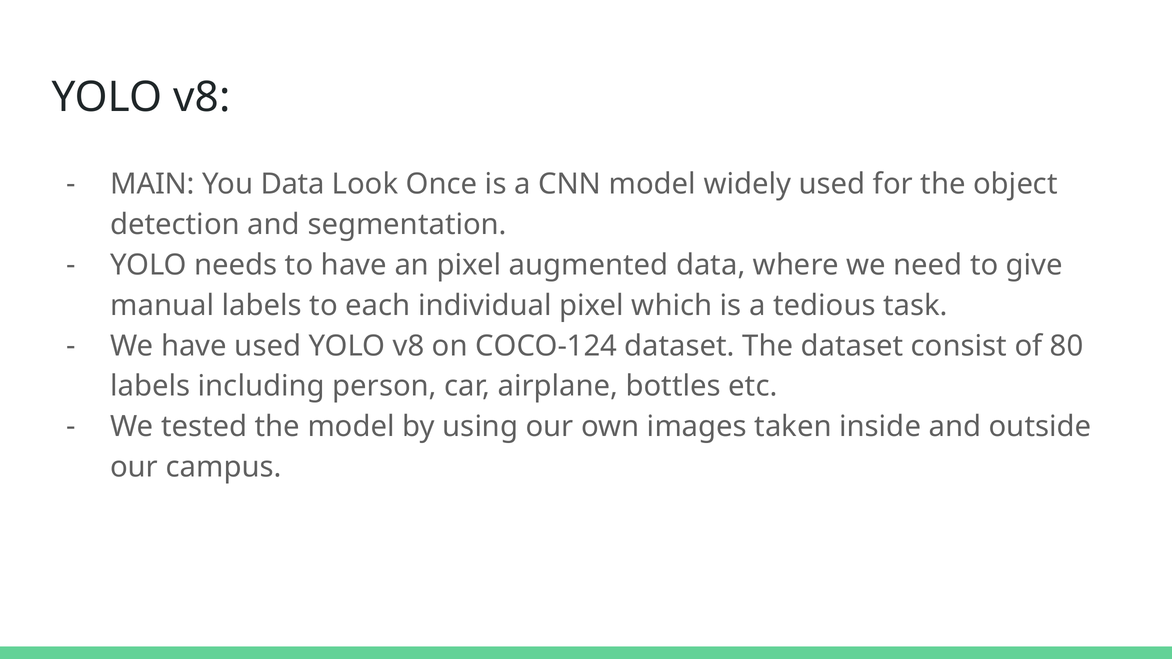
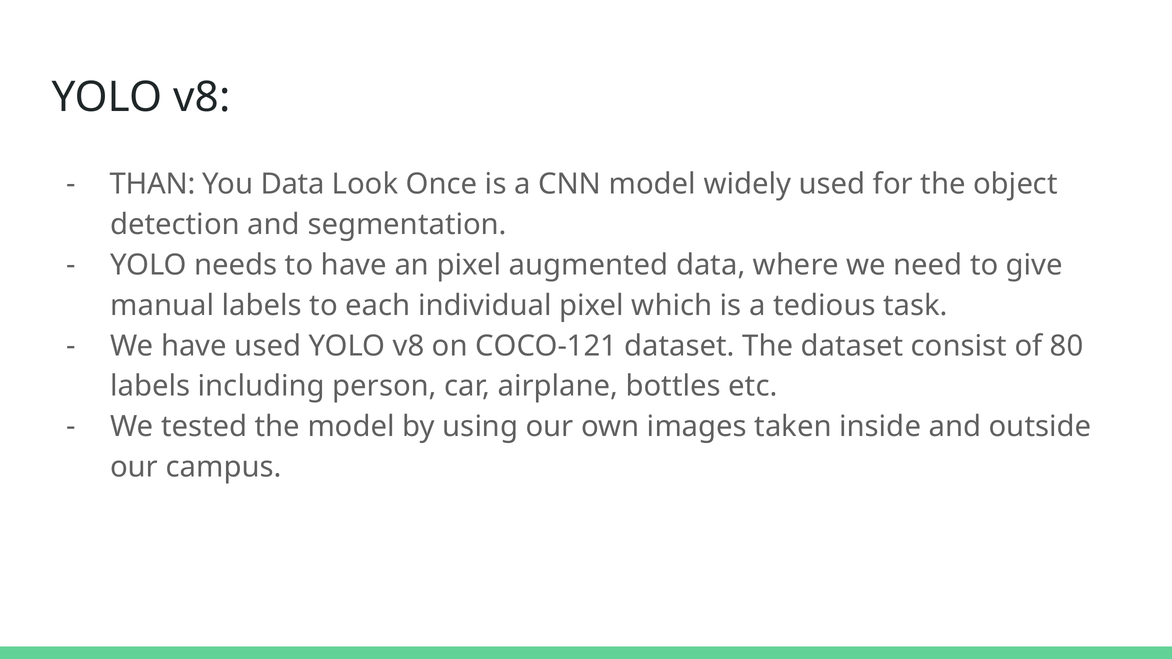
MAIN: MAIN -> THAN
COCO-124: COCO-124 -> COCO-121
